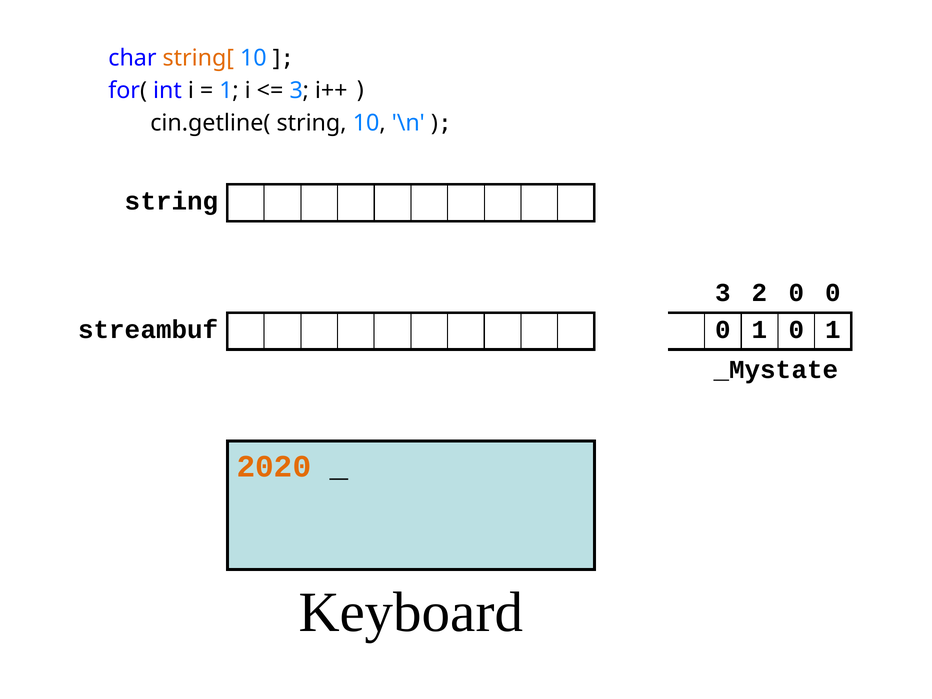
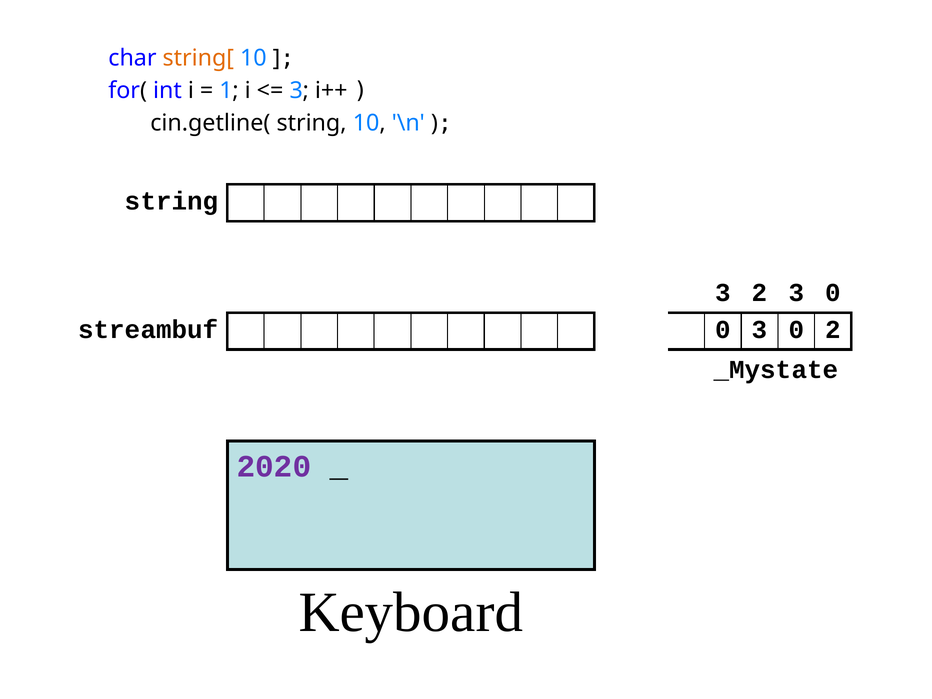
2 0: 0 -> 3
1 at (760, 330): 1 -> 3
1 at (833, 330): 1 -> 2
2020 colour: orange -> purple
